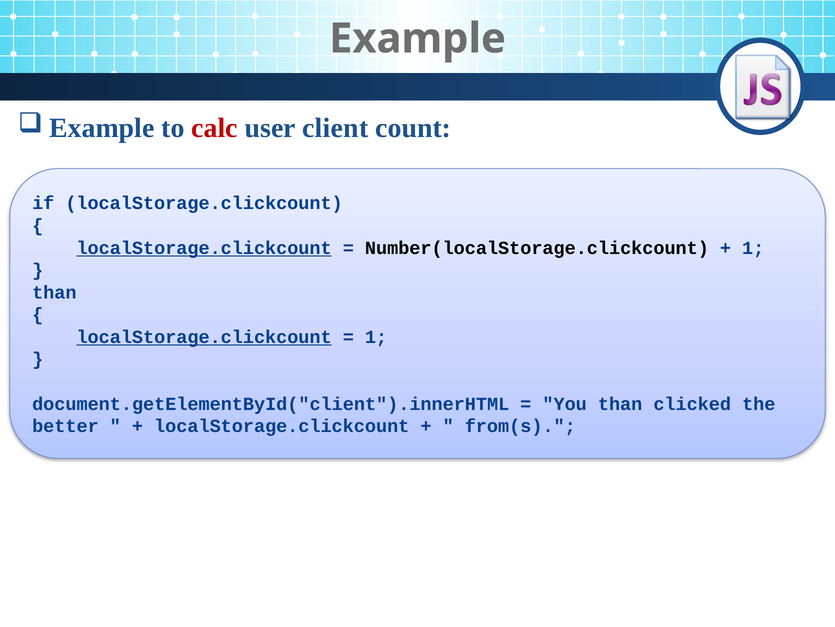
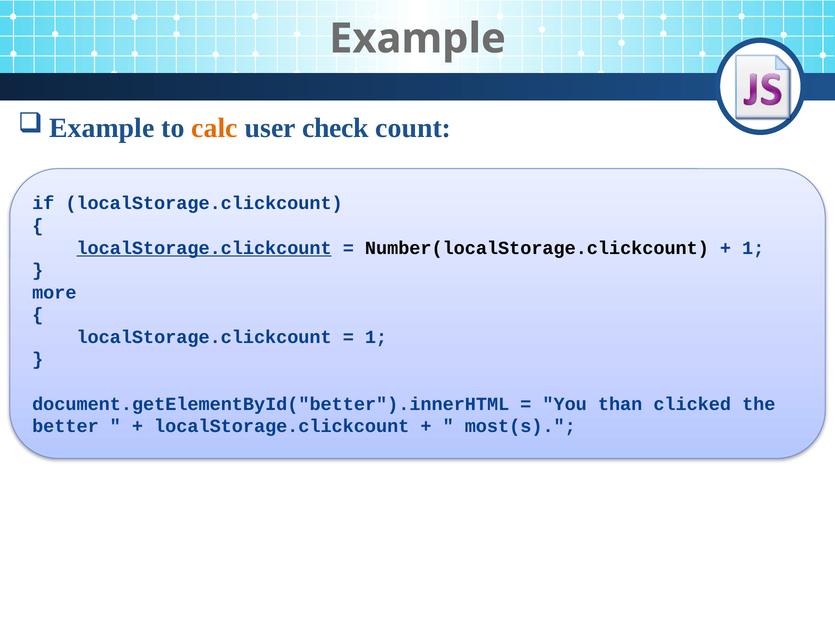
calc colour: red -> orange
client: client -> check
than at (54, 292): than -> more
localStorage.clickcount at (204, 337) underline: present -> none
document.getElementById("client").innerHTML: document.getElementById("client").innerHTML -> document.getElementById("better").innerHTML
from(s: from(s -> most(s
